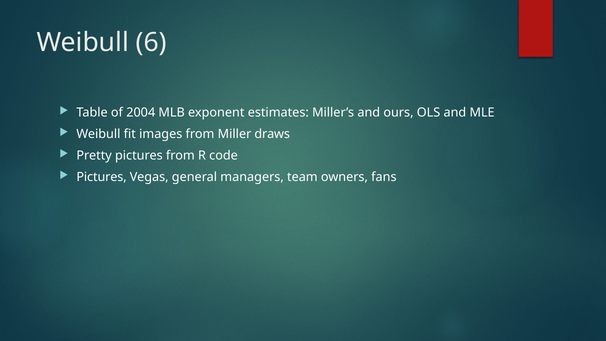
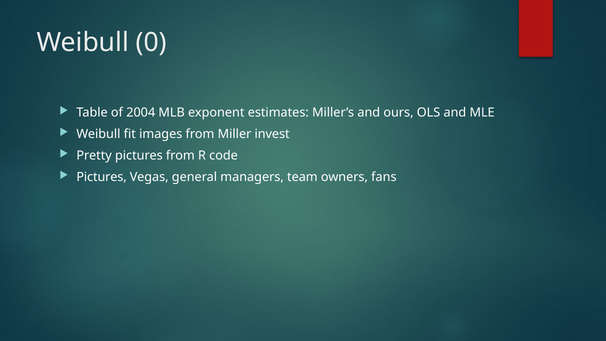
6: 6 -> 0
draws: draws -> invest
